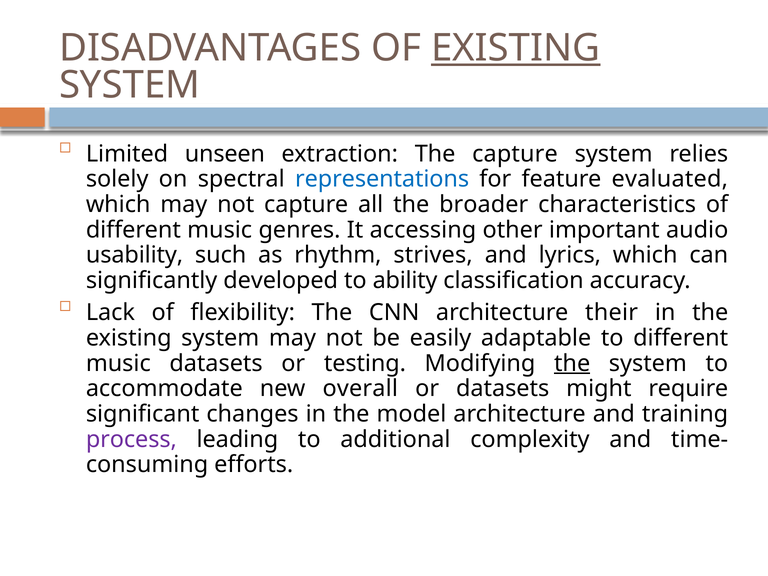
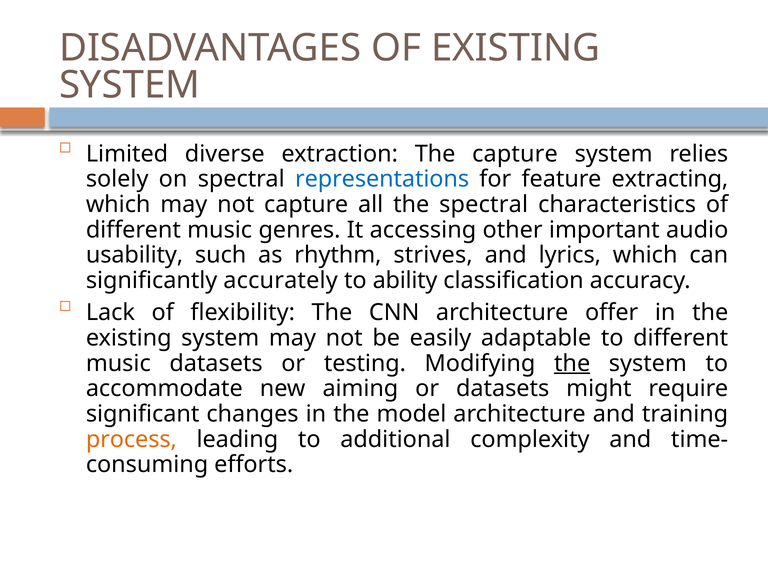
EXISTING at (516, 48) underline: present -> none
unseen: unseen -> diverse
evaluated: evaluated -> extracting
the broader: broader -> spectral
developed: developed -> accurately
their: their -> offer
overall: overall -> aiming
process colour: purple -> orange
